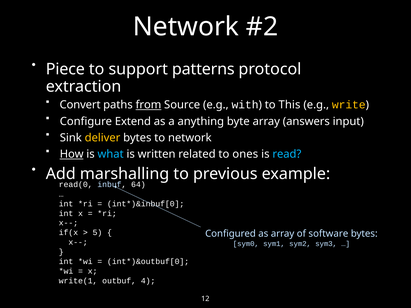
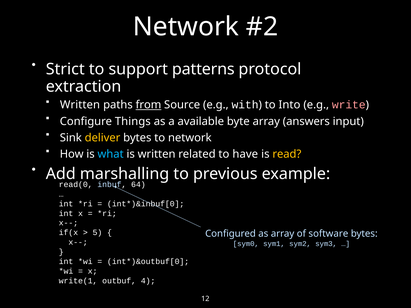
Piece: Piece -> Strict
Convert at (80, 105): Convert -> Written
This: This -> Into
write colour: yellow -> pink
Extend: Extend -> Things
anything: anything -> available
How underline: present -> none
ones: ones -> have
read colour: light blue -> yellow
